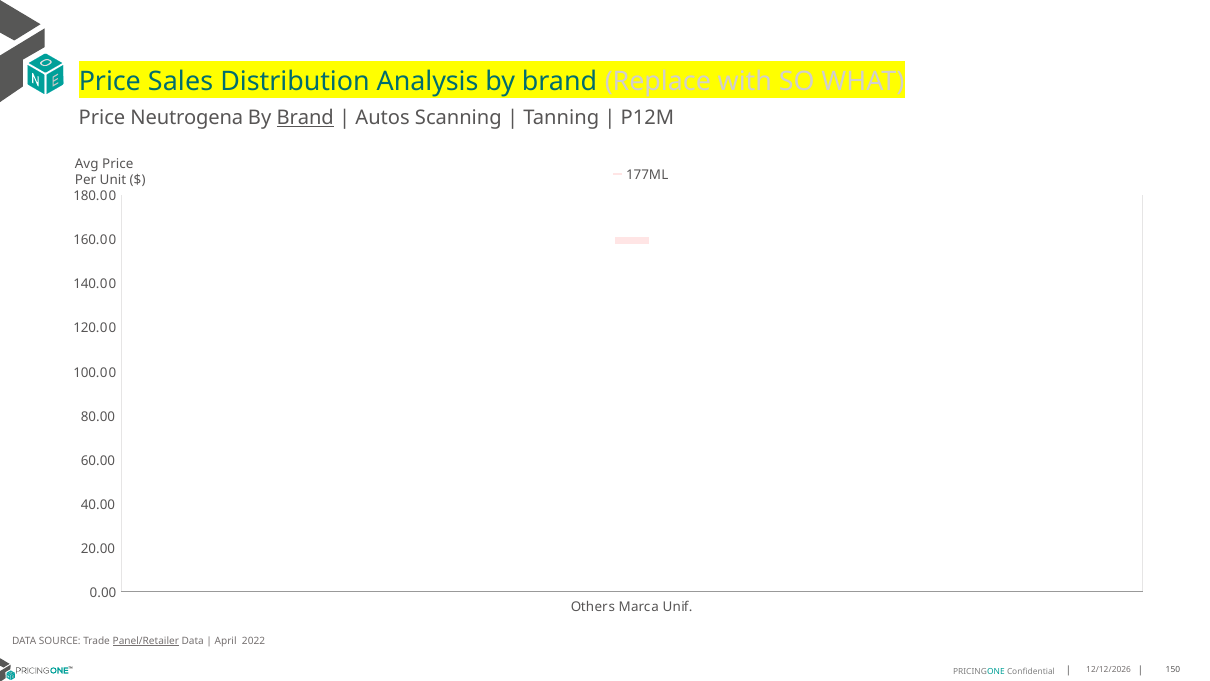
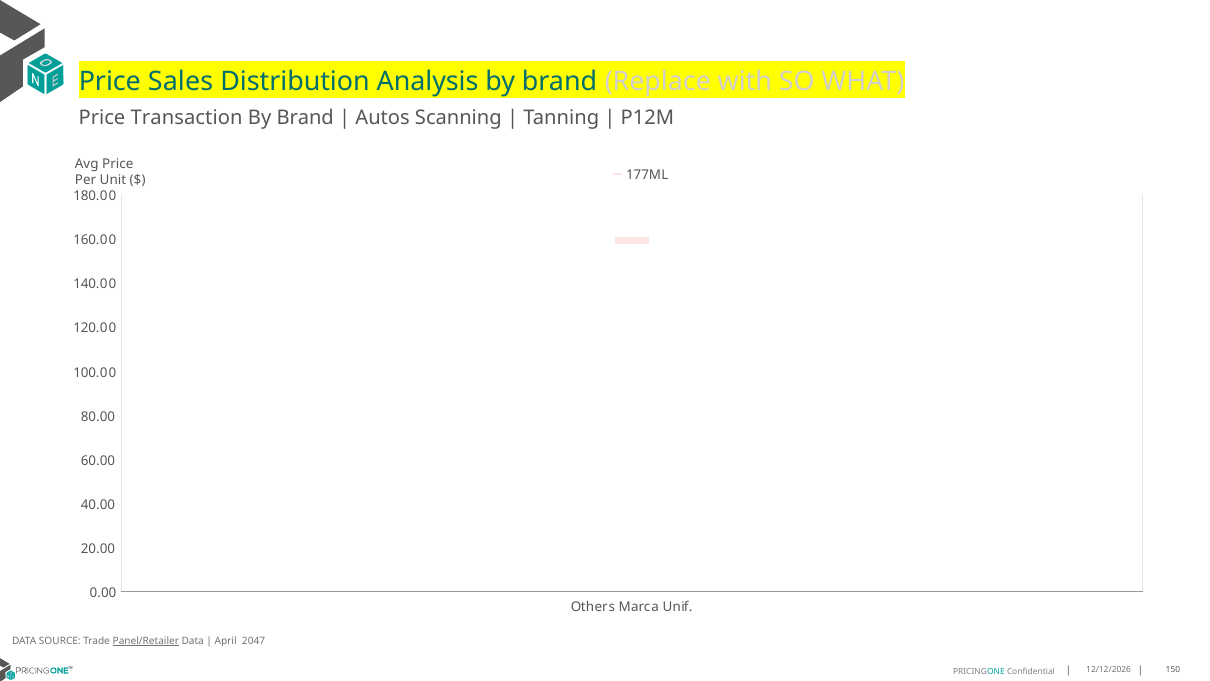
Neutrogena: Neutrogena -> Transaction
Brand at (305, 118) underline: present -> none
2022: 2022 -> 2047
